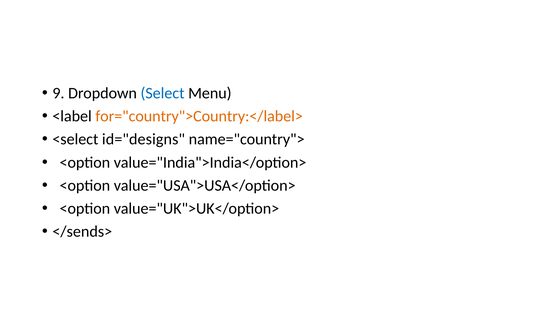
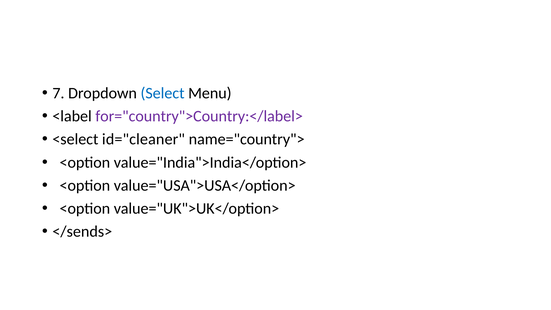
9: 9 -> 7
for="country">Country:</label> colour: orange -> purple
id="designs: id="designs -> id="cleaner
